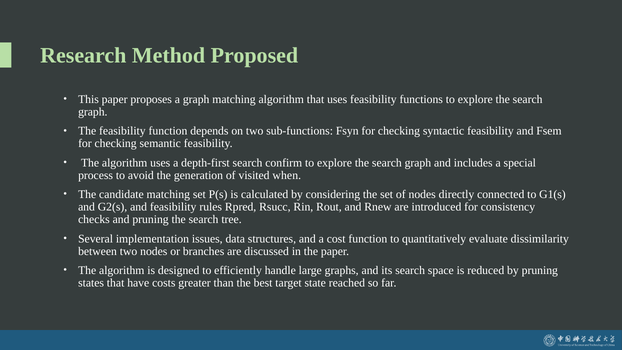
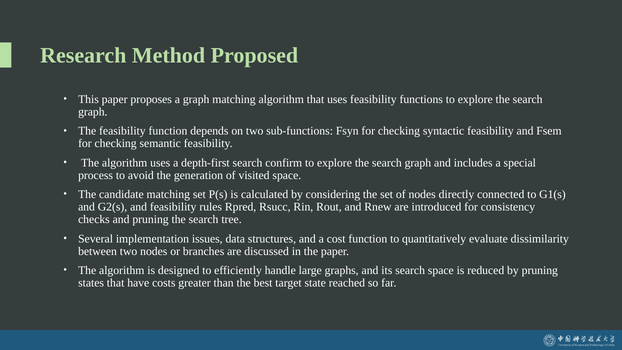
visited when: when -> space
